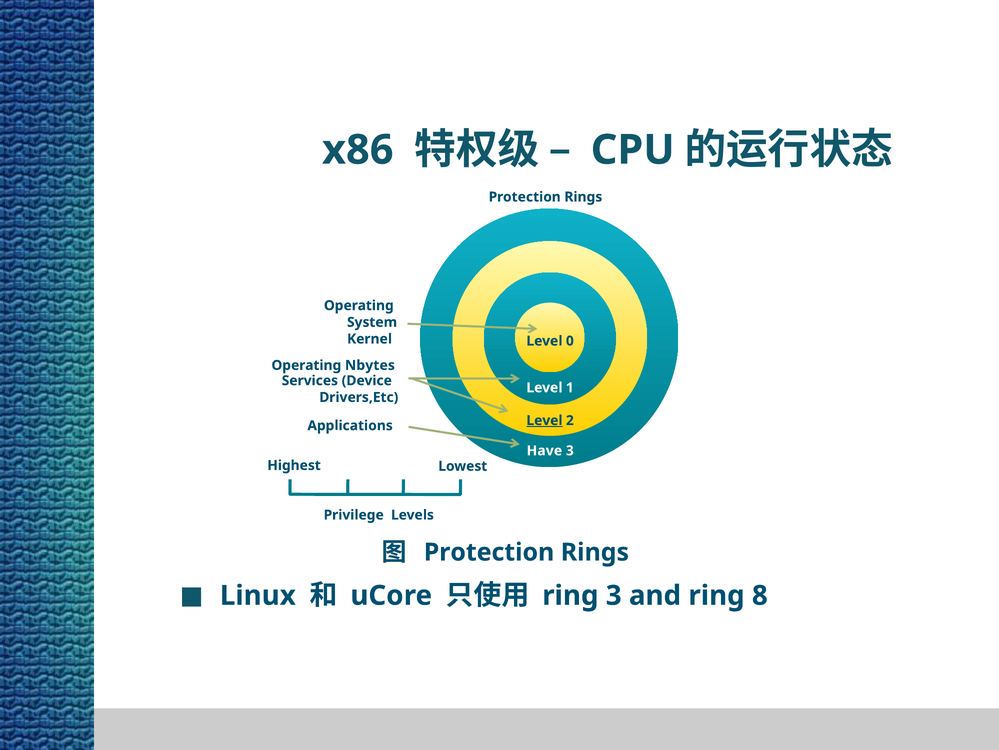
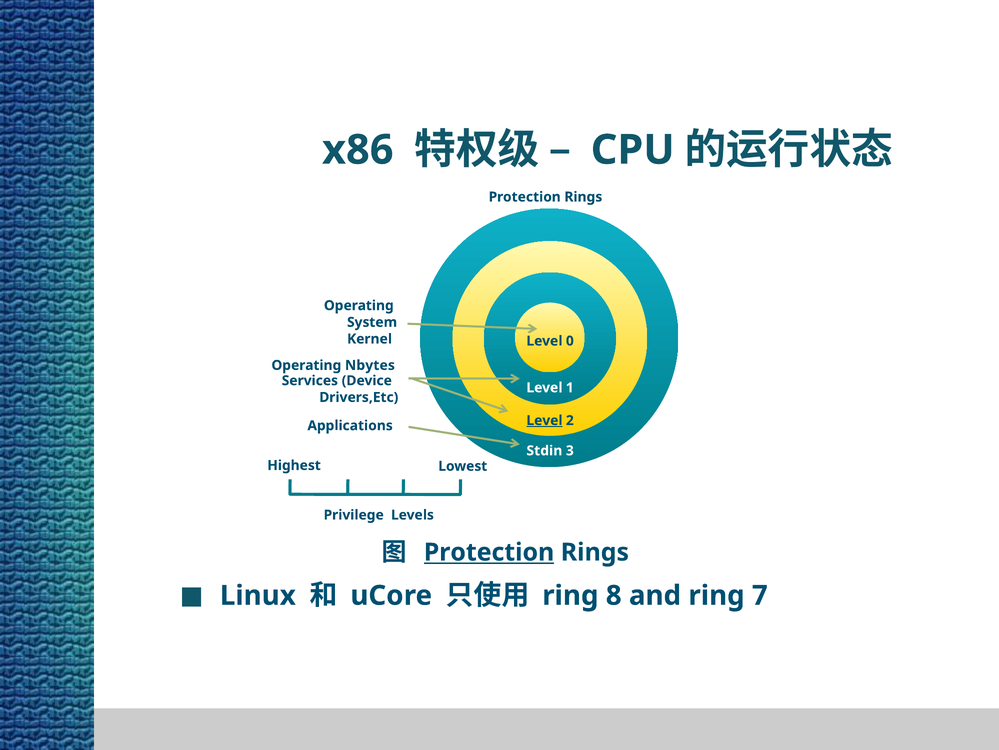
Have: Have -> Stdin
Protection at (489, 552) underline: none -> present
ring 3: 3 -> 8
8: 8 -> 7
